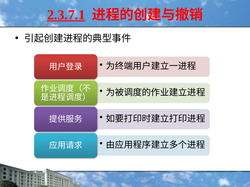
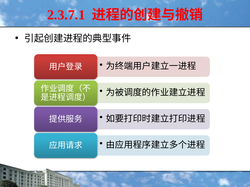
2.3.7.1 underline: present -> none
